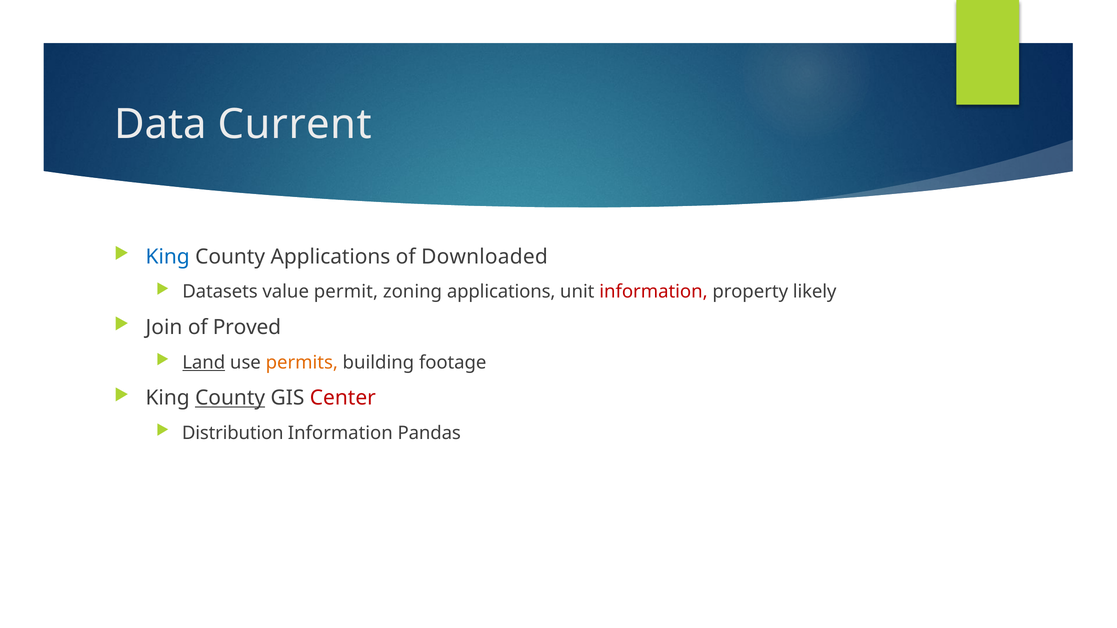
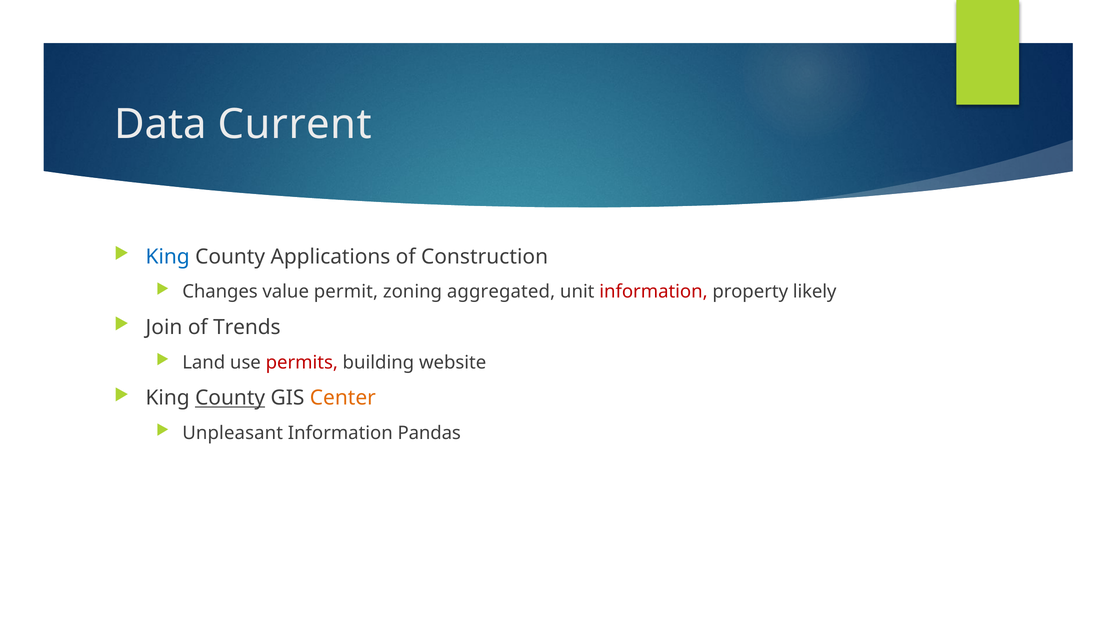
Downloaded: Downloaded -> Construction
Datasets: Datasets -> Changes
zoning applications: applications -> aggregated
Proved: Proved -> Trends
Land underline: present -> none
permits colour: orange -> red
footage: footage -> website
Center colour: red -> orange
Distribution: Distribution -> Unpleasant
